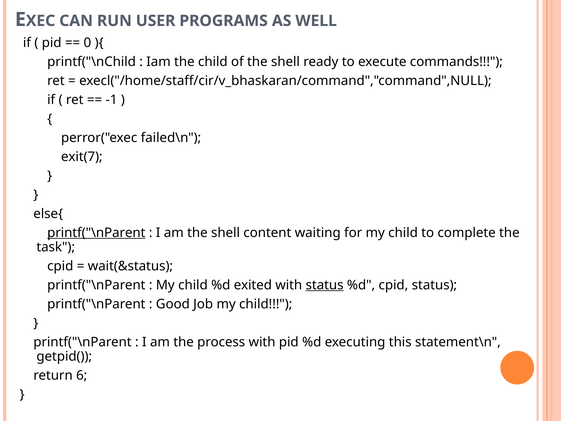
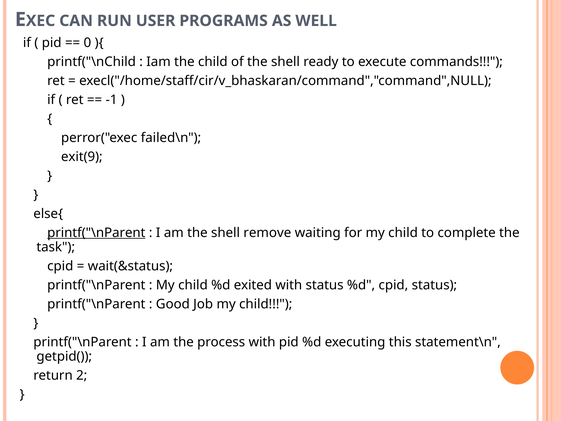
exit(7: exit(7 -> exit(9
content: content -> remove
status at (325, 285) underline: present -> none
6: 6 -> 2
